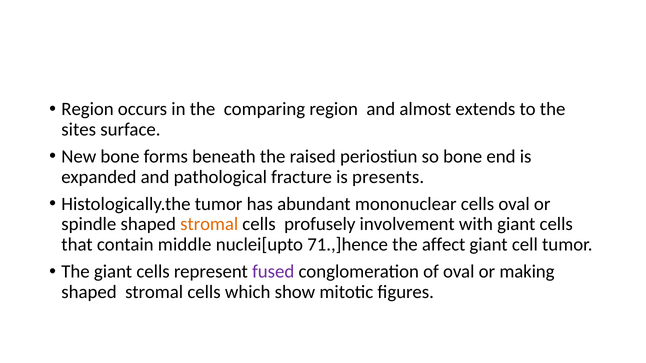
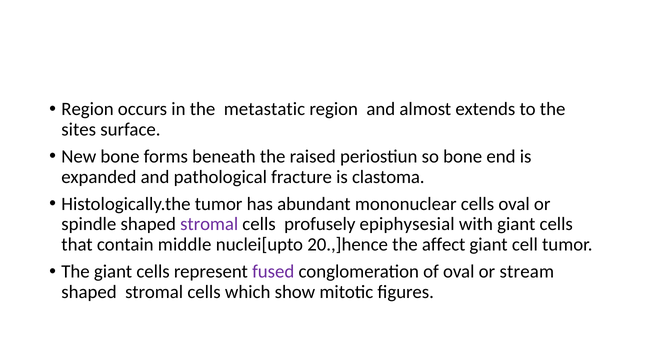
comparing: comparing -> metastatic
presents: presents -> clastoma
stromal at (209, 224) colour: orange -> purple
involvement: involvement -> epiphysesial
71.,]hence: 71.,]hence -> 20.,]hence
making: making -> stream
